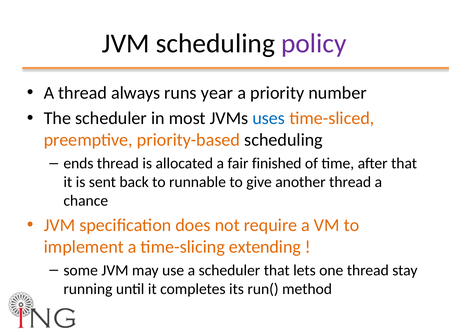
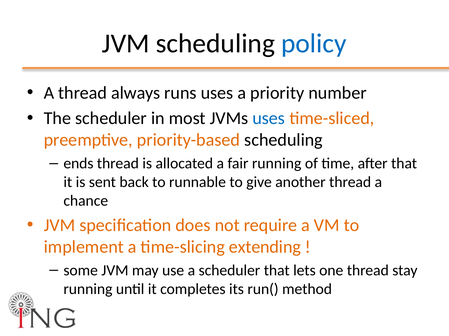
policy colour: purple -> blue
runs year: year -> uses
fair finished: finished -> running
